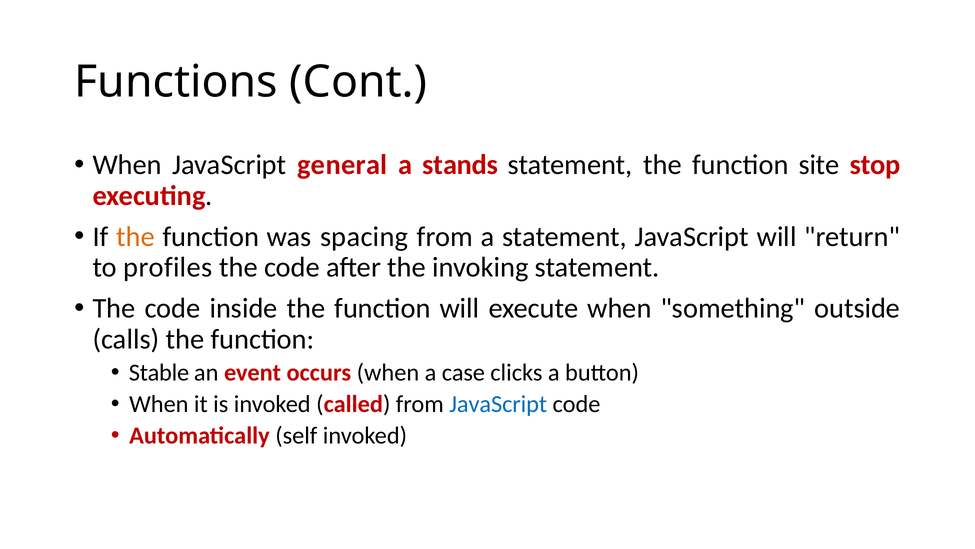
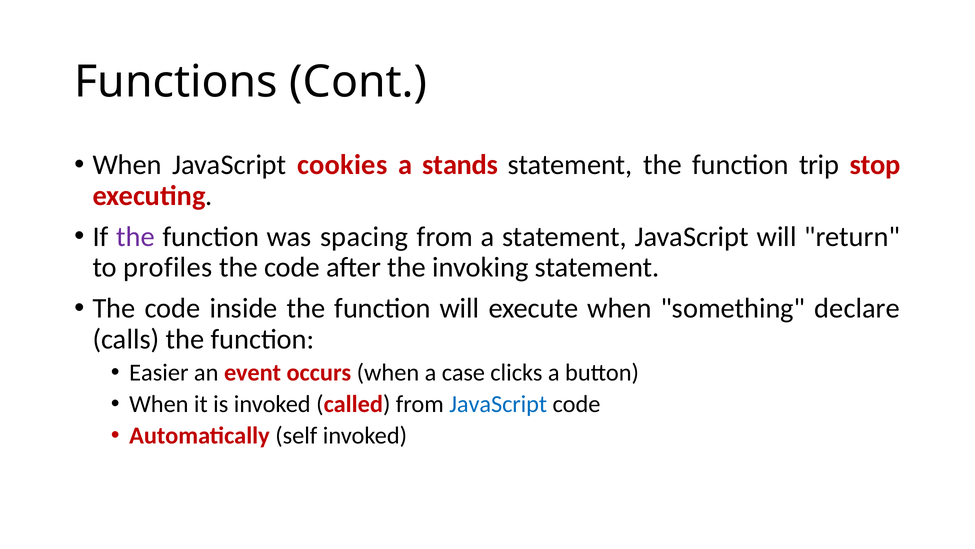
general: general -> cookies
site: site -> trip
the at (136, 236) colour: orange -> purple
outside: outside -> declare
Stable: Stable -> Easier
